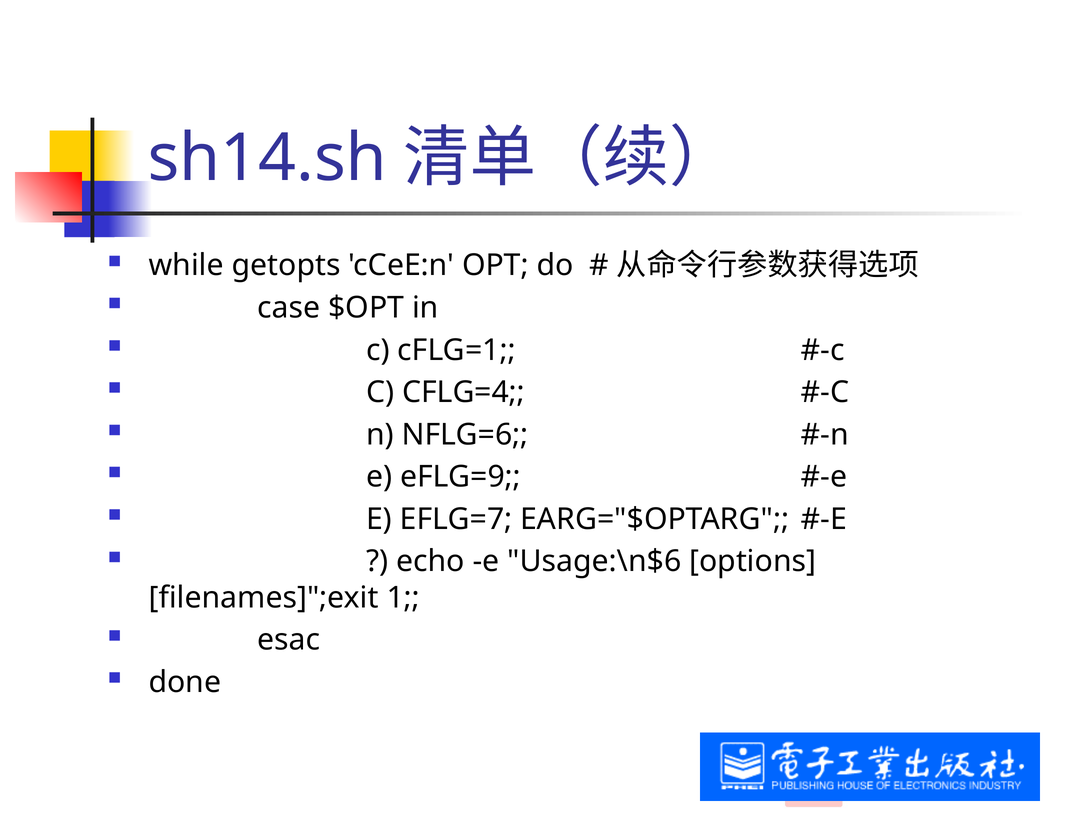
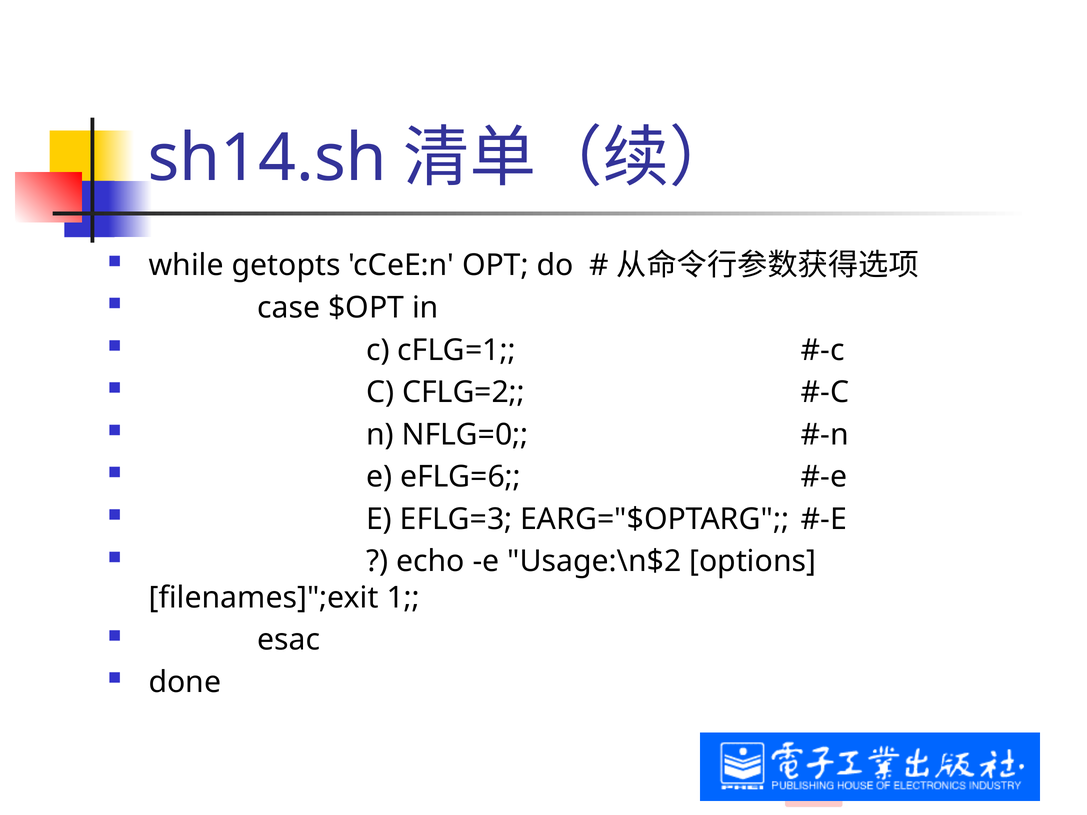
CFLG=4: CFLG=4 -> CFLG=2
NFLG=6: NFLG=6 -> NFLG=0
eFLG=9: eFLG=9 -> eFLG=6
EFLG=7: EFLG=7 -> EFLG=3
Usage:\n$6: Usage:\n$6 -> Usage:\n$2
